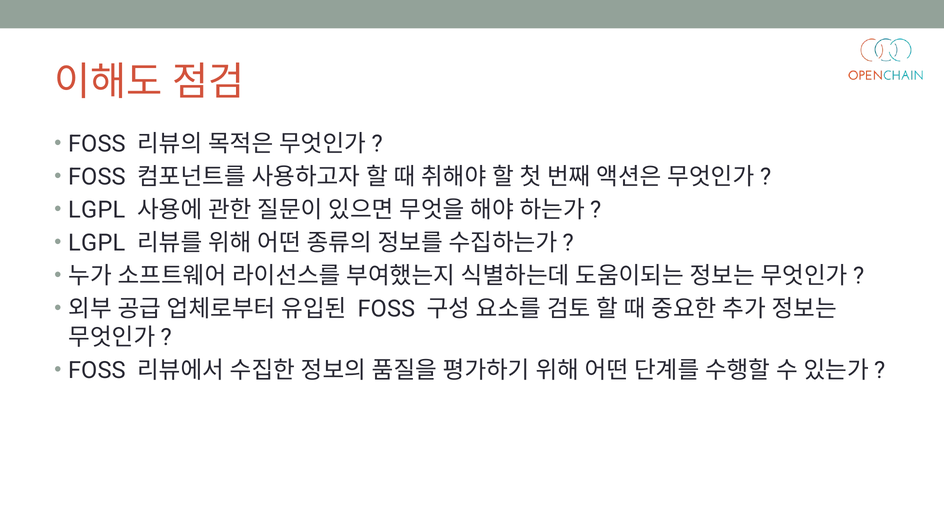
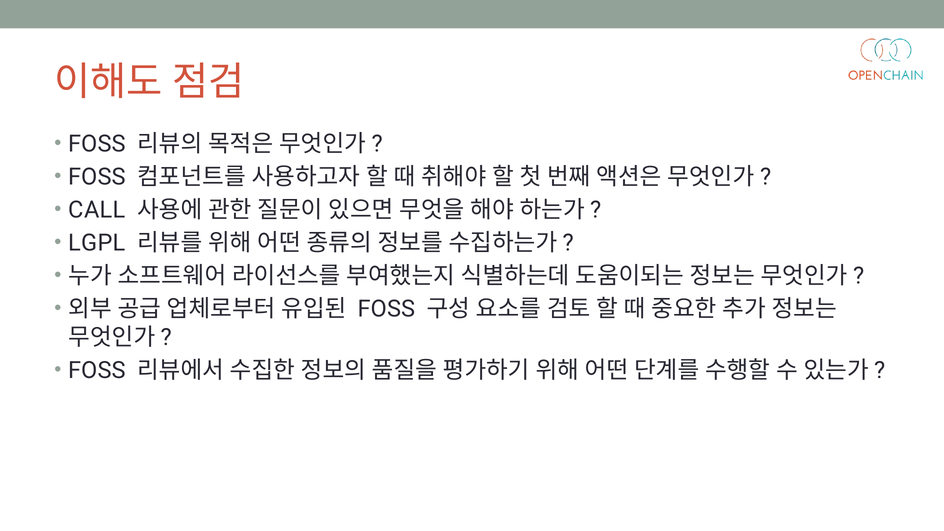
LGPL at (97, 210): LGPL -> CALL
